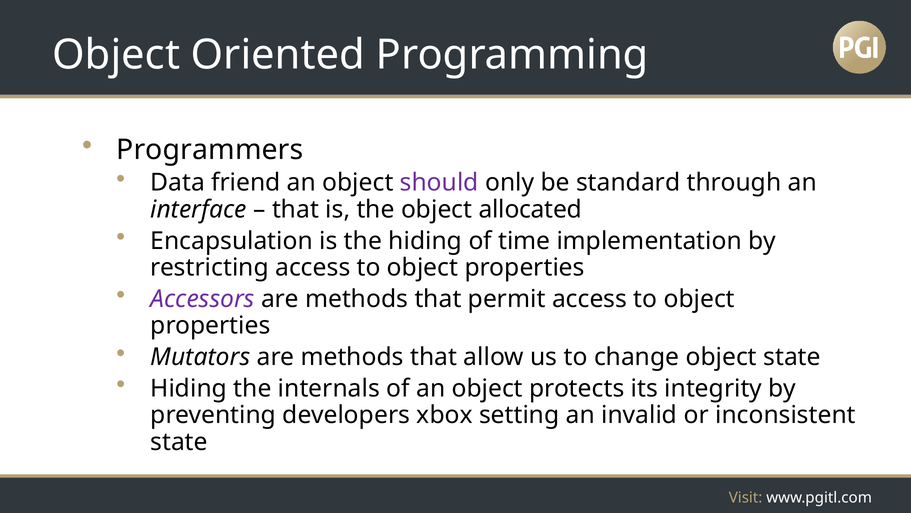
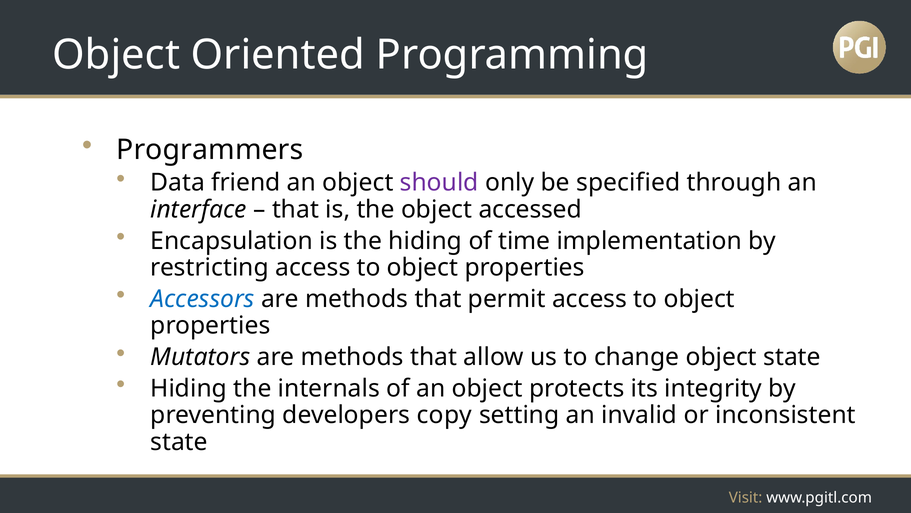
standard: standard -> specified
allocated: allocated -> accessed
Accessors colour: purple -> blue
xbox: xbox -> copy
